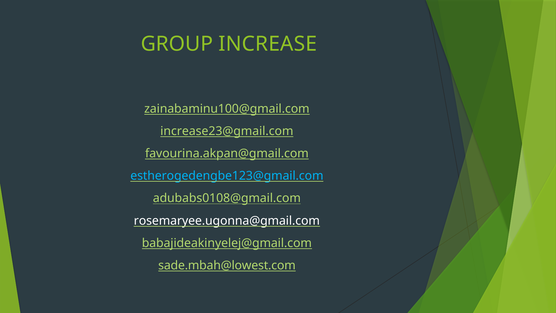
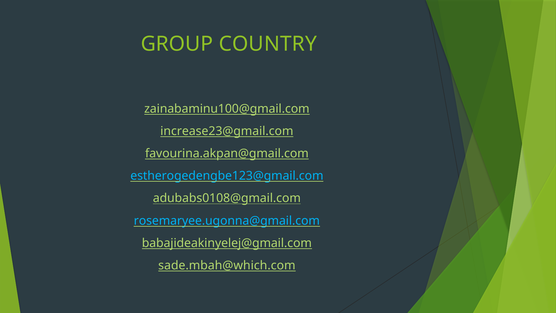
INCREASE: INCREASE -> COUNTRY
rosemaryee.ugonna@gmail.com colour: white -> light blue
sade.mbah@lowest.com: sade.mbah@lowest.com -> sade.mbah@which.com
